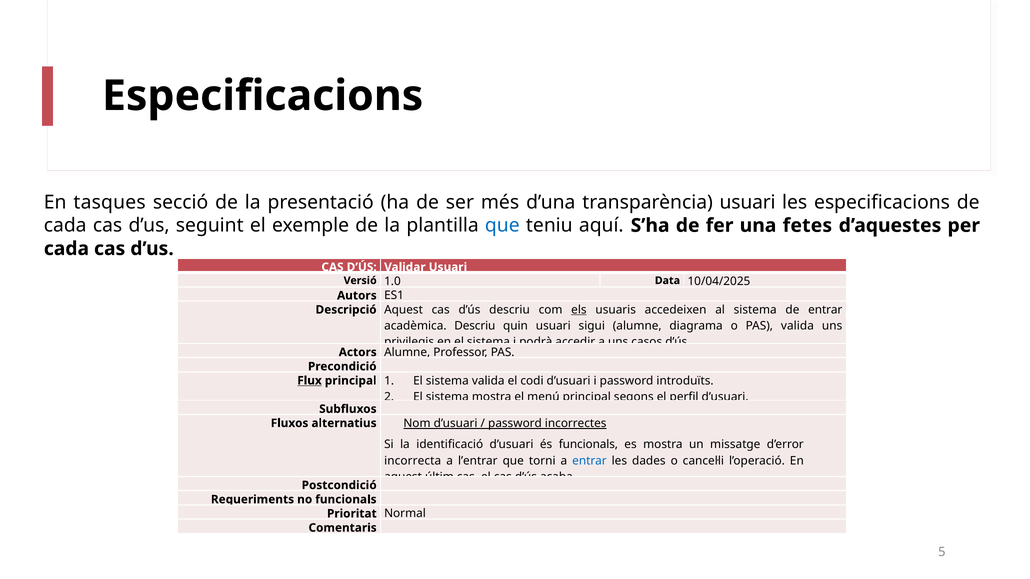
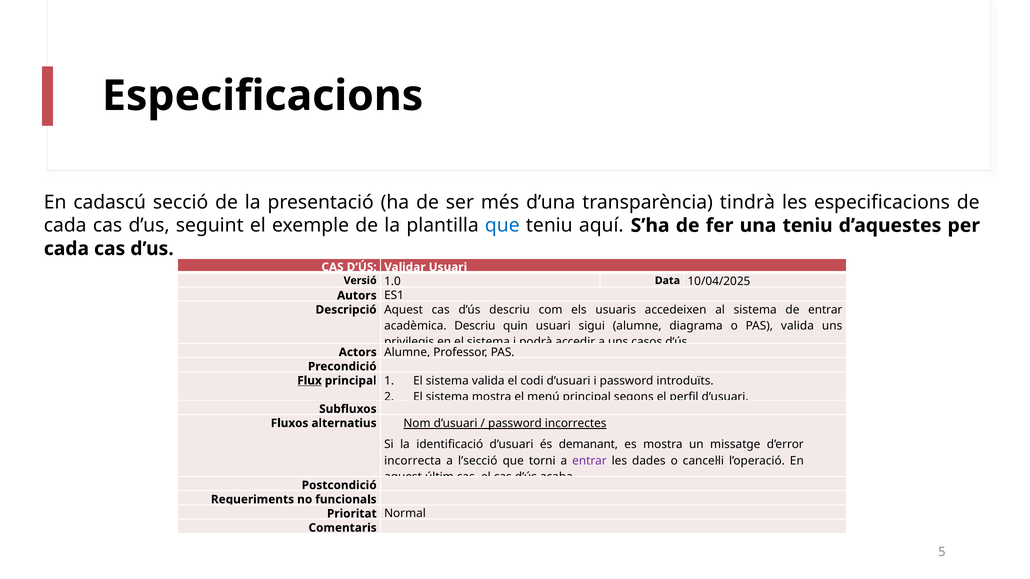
tasques: tasques -> cadascú
transparència usuari: usuari -> tindrà
una fetes: fetes -> teniu
els underline: present -> none
és funcionals: funcionals -> demanant
l’entrar: l’entrar -> l’secció
entrar at (589, 461) colour: blue -> purple
